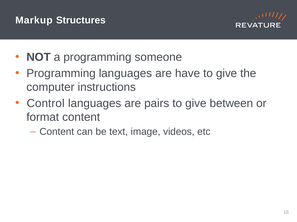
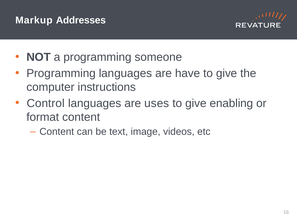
Structures: Structures -> Addresses
pairs: pairs -> uses
between: between -> enabling
